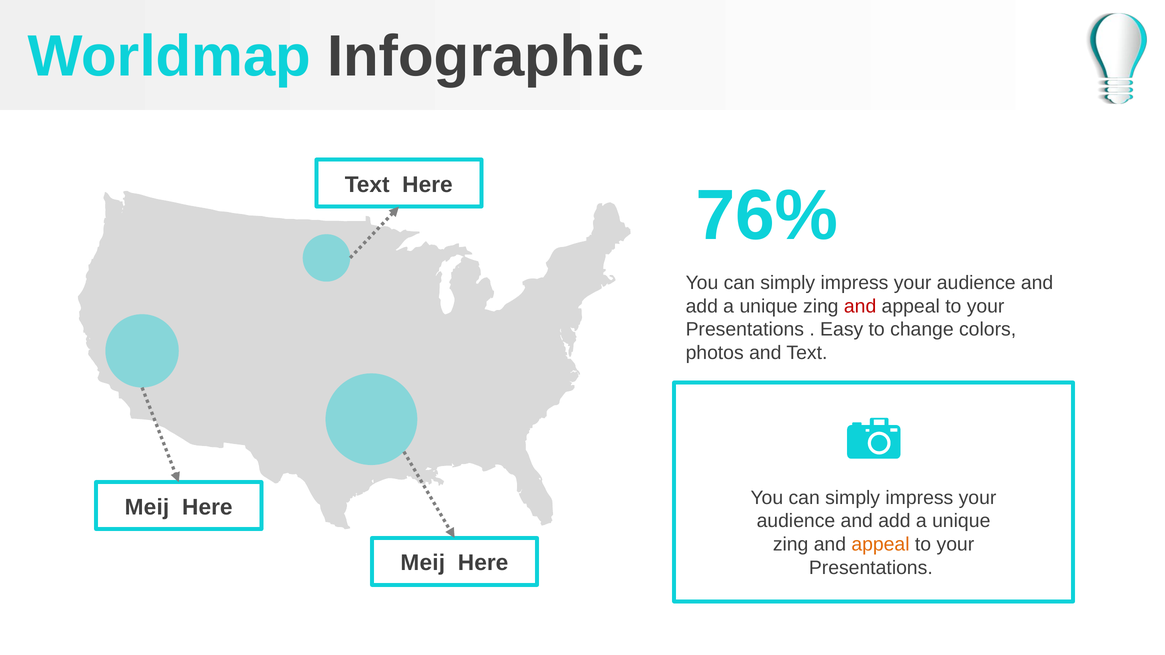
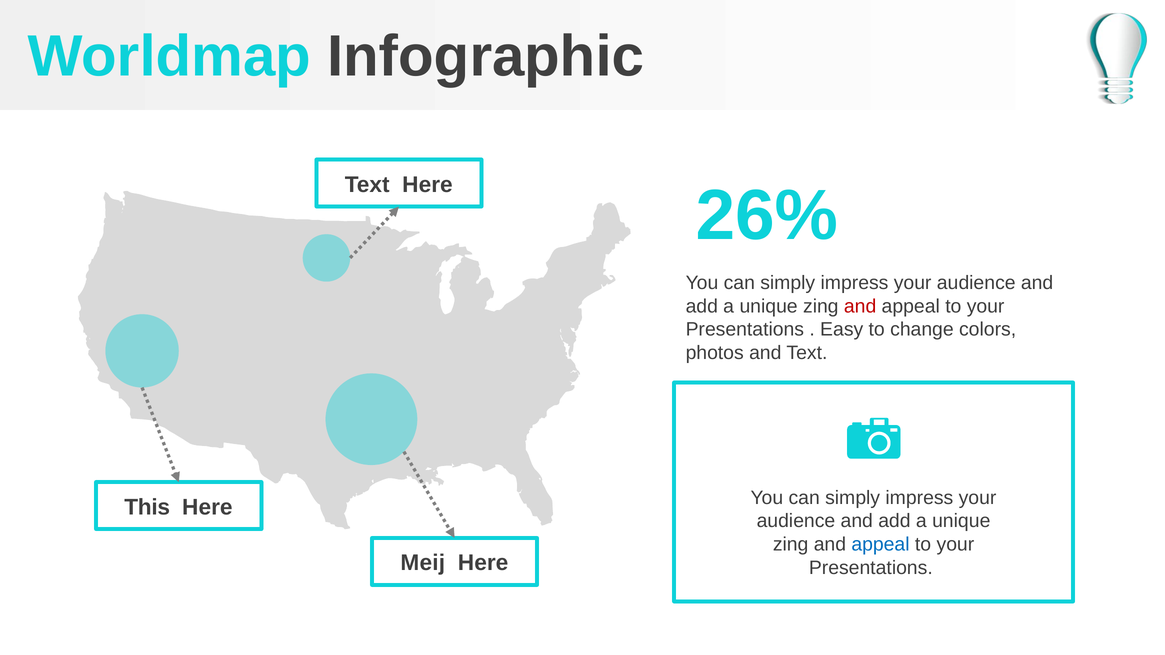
76%: 76% -> 26%
Meij at (147, 508): Meij -> This
appeal at (880, 545) colour: orange -> blue
